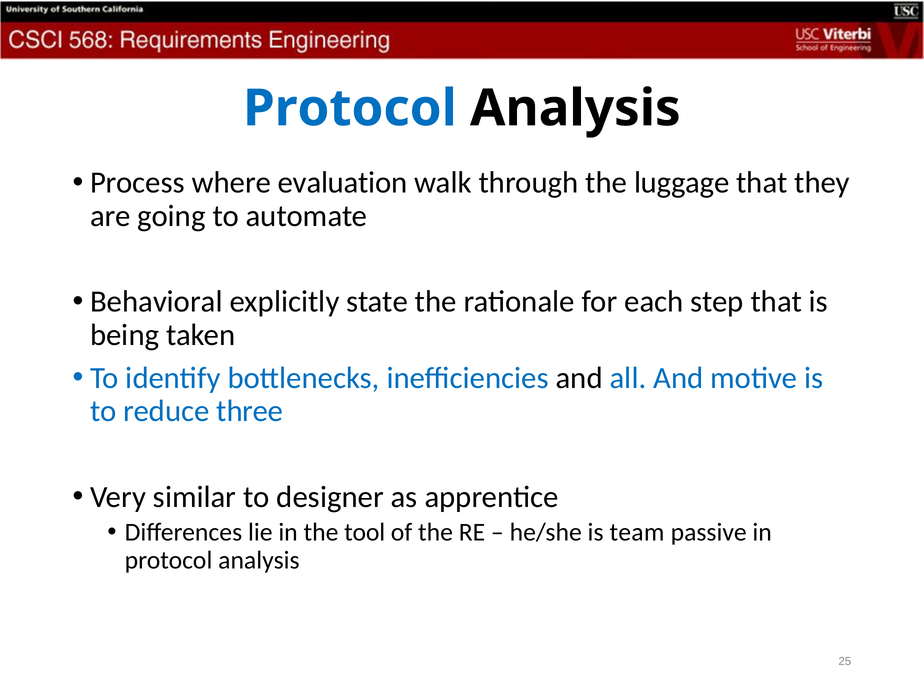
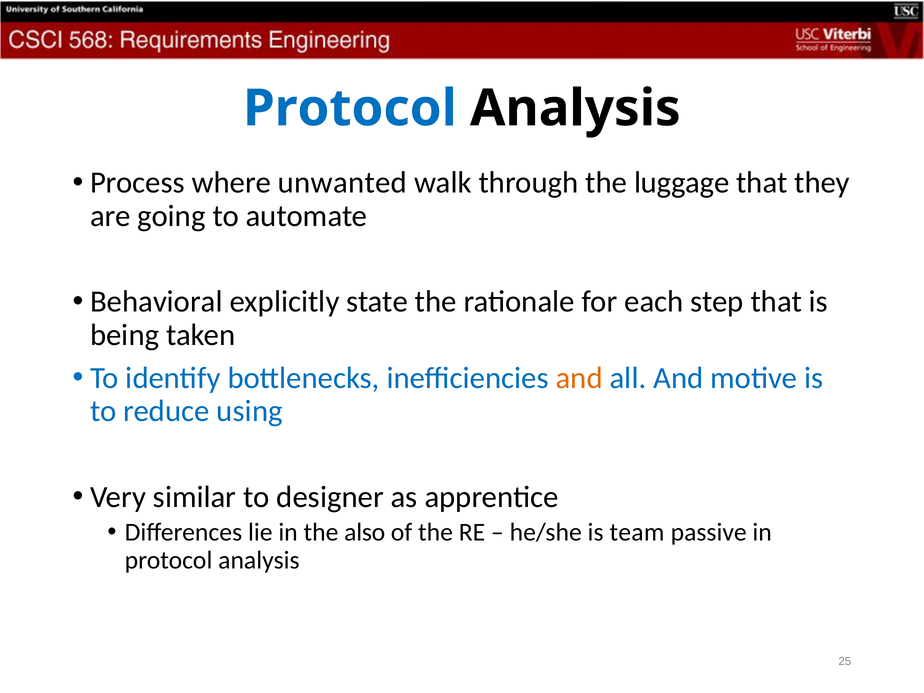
evaluation: evaluation -> unwanted
and at (579, 378) colour: black -> orange
three: three -> using
tool: tool -> also
